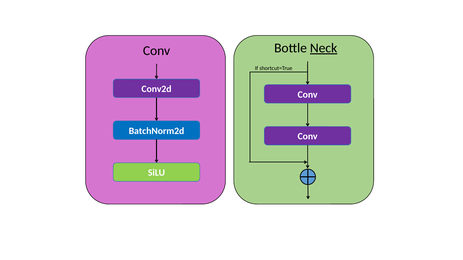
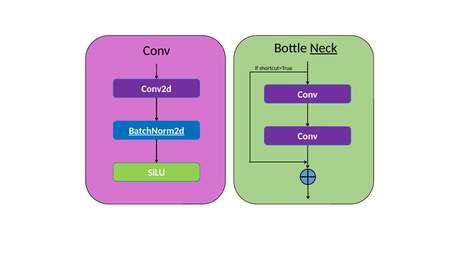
BatchNorm2d underline: none -> present
